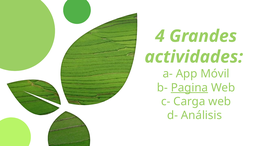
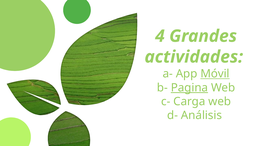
Móvil underline: none -> present
